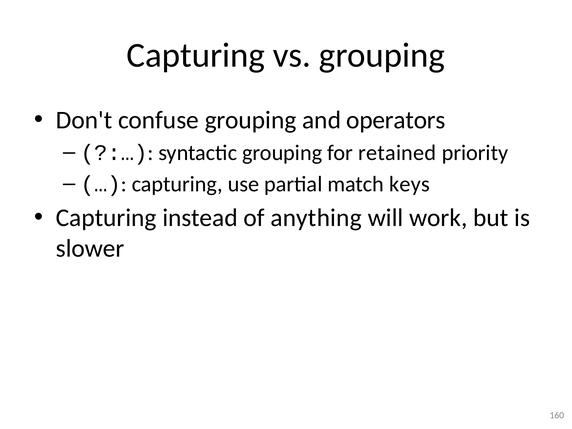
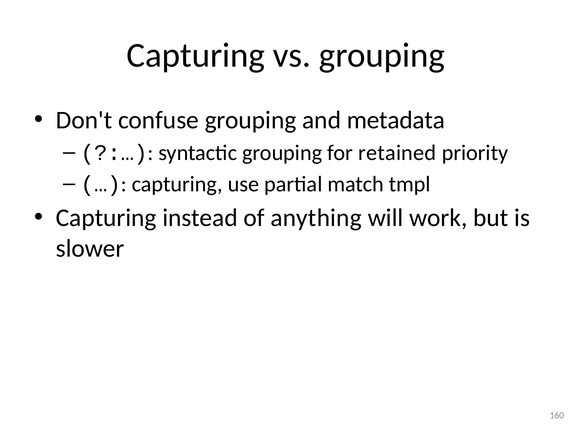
operators: operators -> metadata
keys: keys -> tmpl
